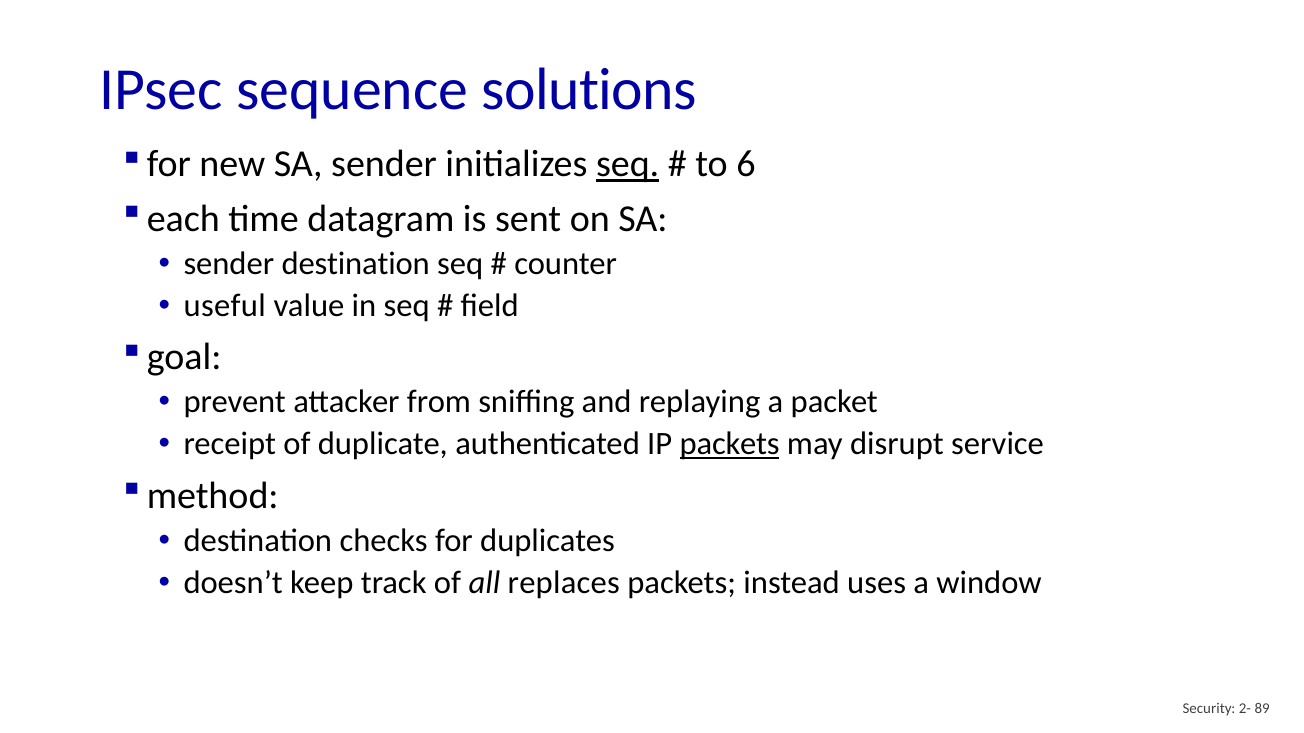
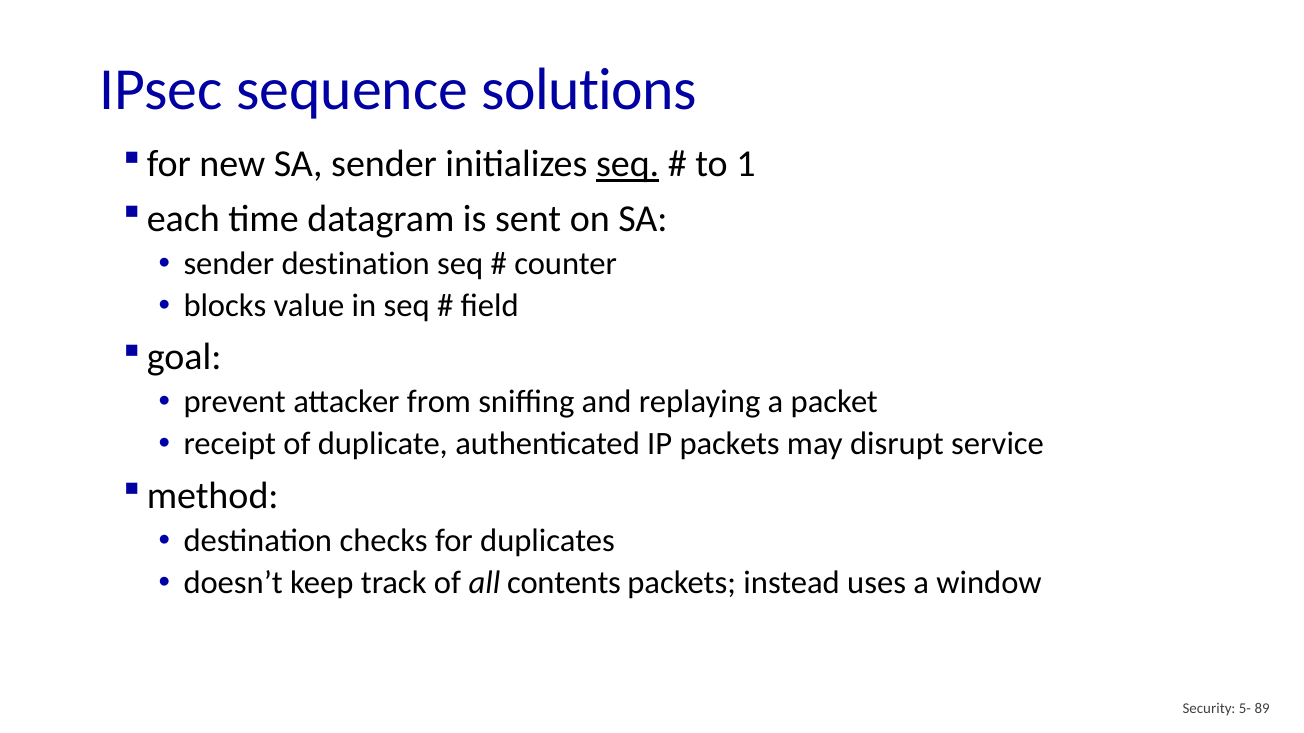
6: 6 -> 1
useful: useful -> blocks
packets at (730, 444) underline: present -> none
replaces: replaces -> contents
2-: 2- -> 5-
